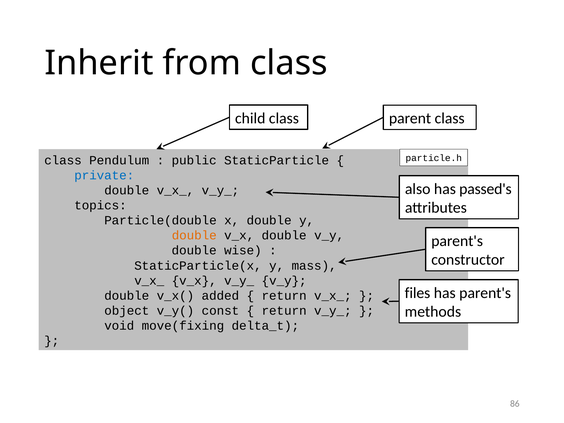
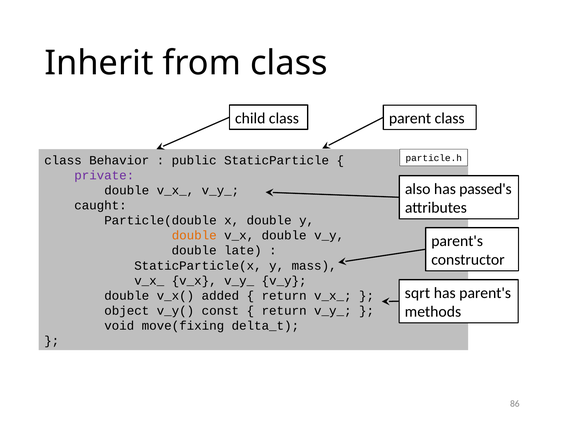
Pendulum: Pendulum -> Behavior
private colour: blue -> purple
topics: topics -> caught
wise: wise -> late
files: files -> sqrt
